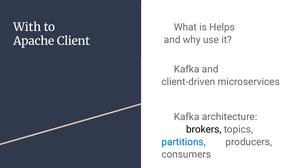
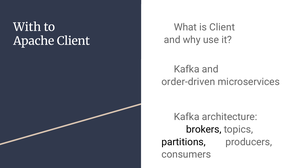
is Helps: Helps -> Client
client-driven: client-driven -> order-driven
partitions colour: blue -> black
